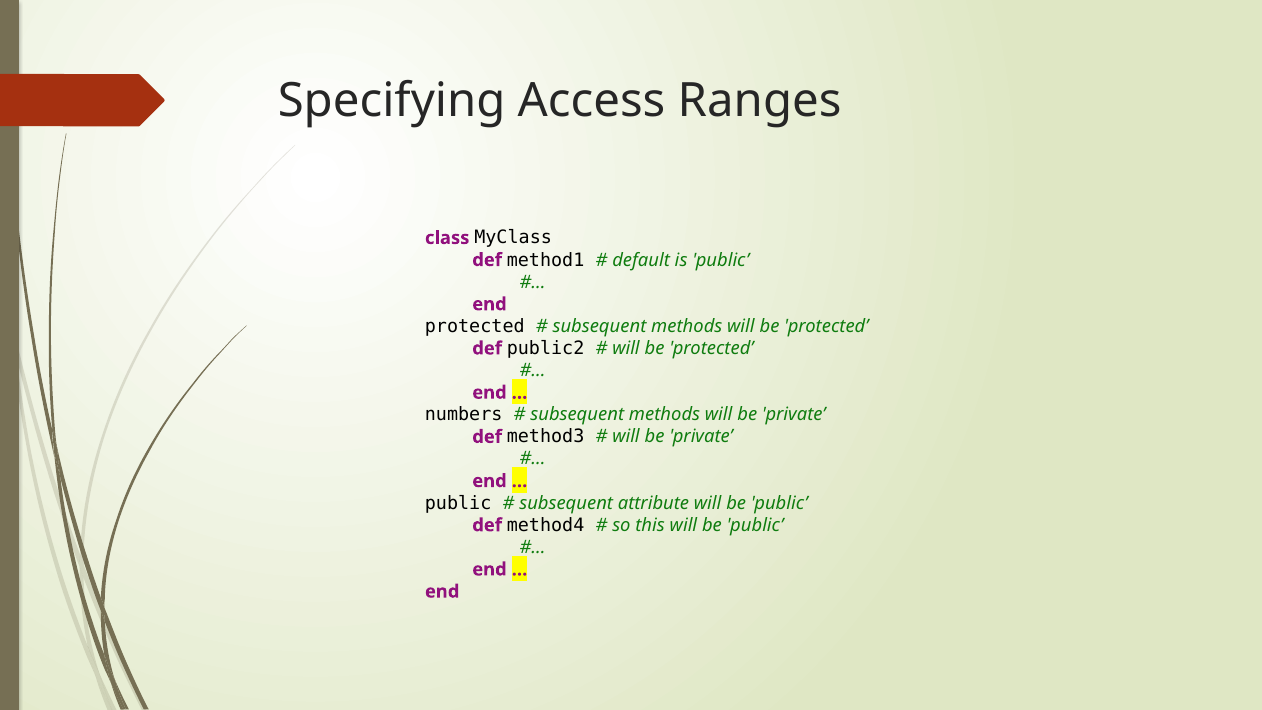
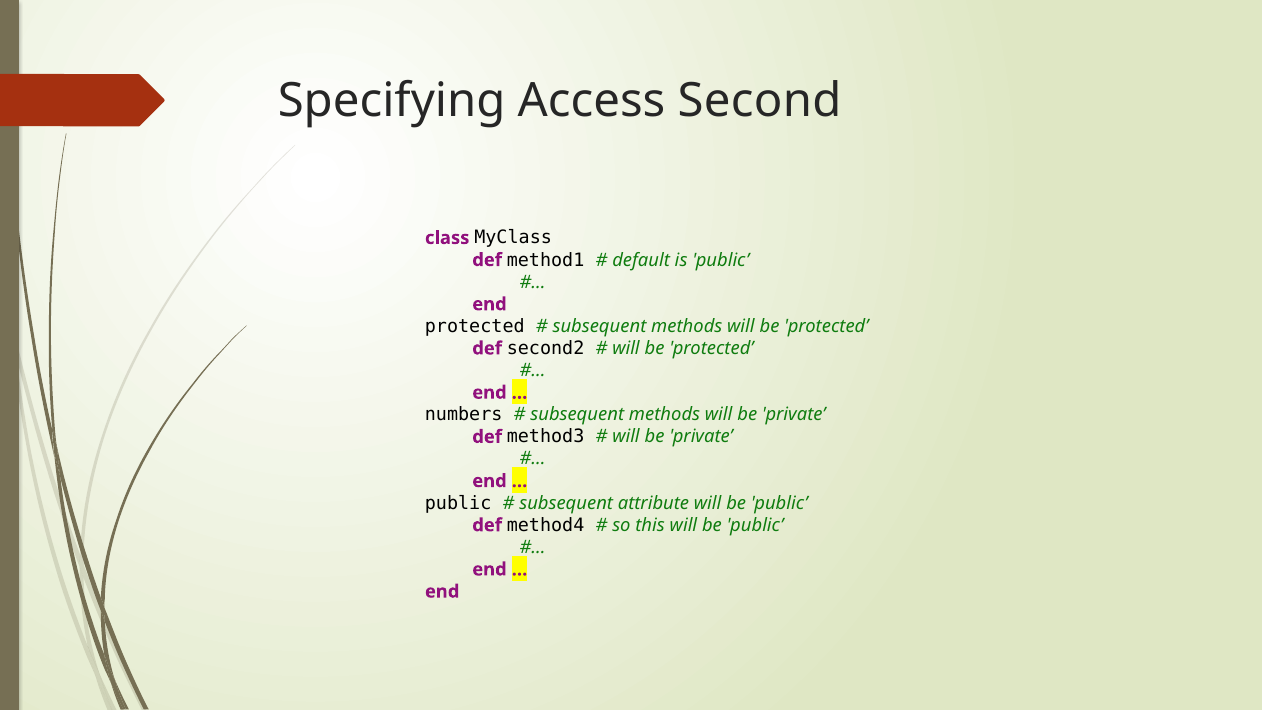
Ranges: Ranges -> Second
public2: public2 -> second2
